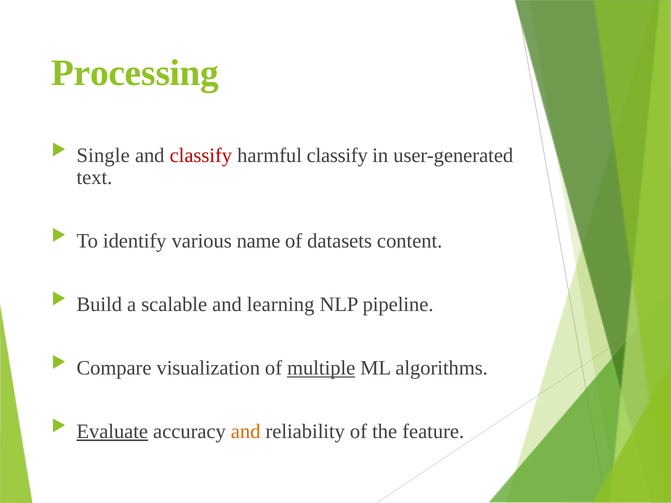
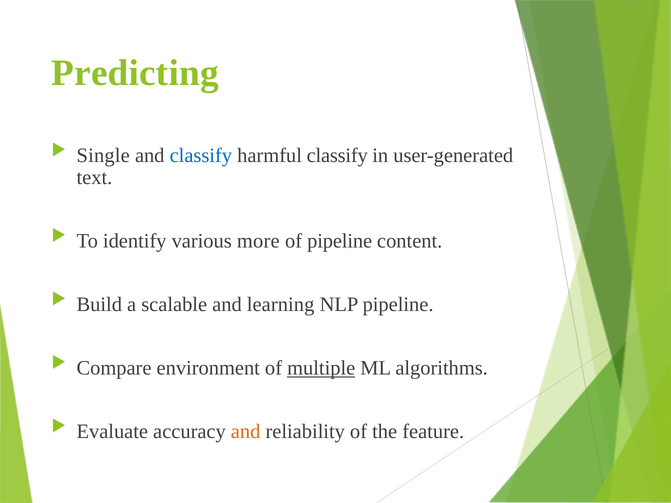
Processing: Processing -> Predicting
classify at (201, 156) colour: red -> blue
name: name -> more
of datasets: datasets -> pipeline
visualization: visualization -> environment
Evaluate underline: present -> none
